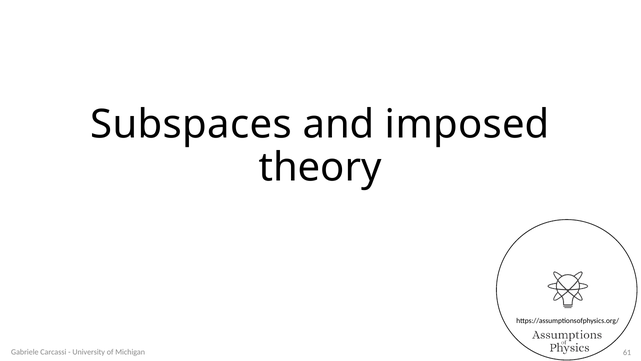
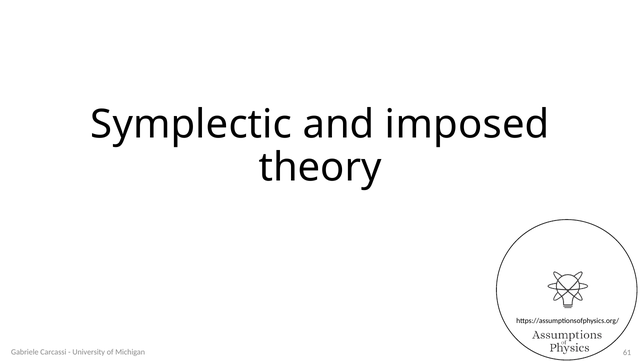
Subspaces: Subspaces -> Symplectic
